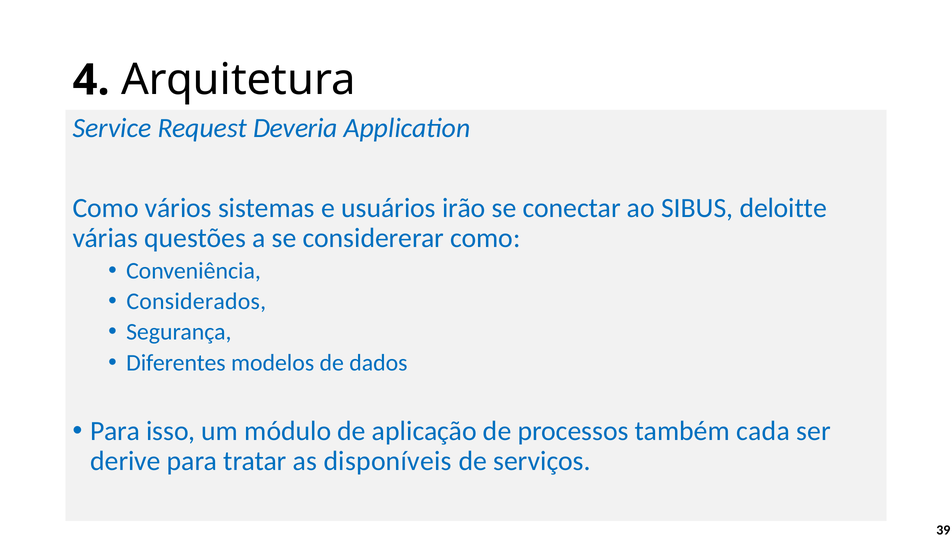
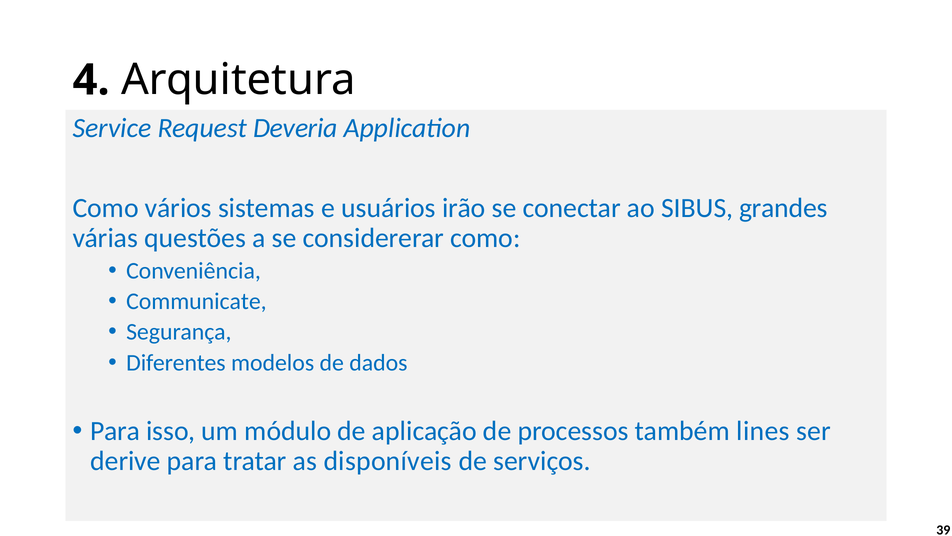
deloitte: deloitte -> grandes
Considerados: Considerados -> Communicate
cada: cada -> lines
